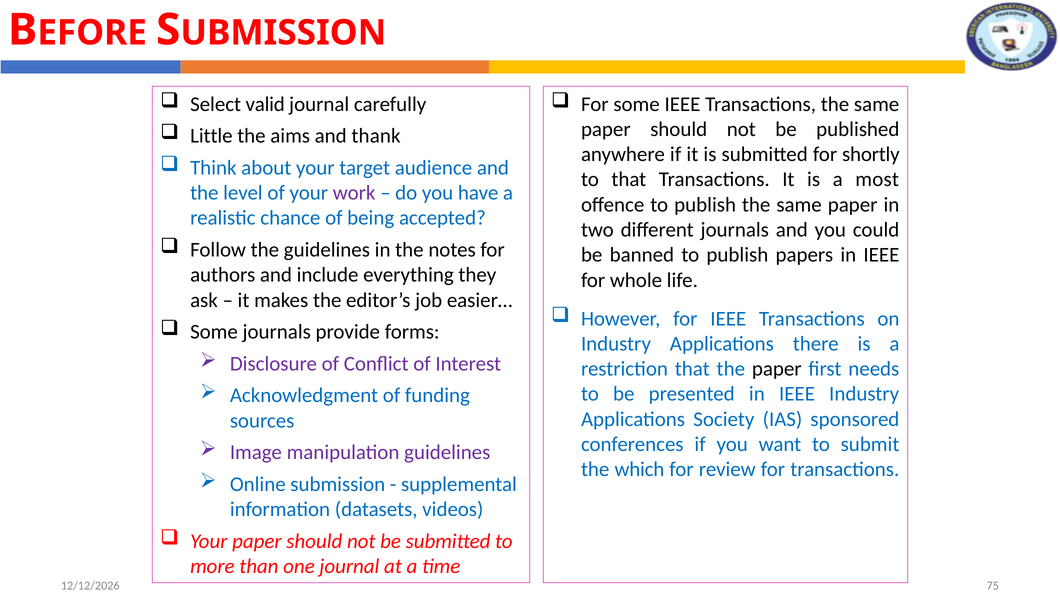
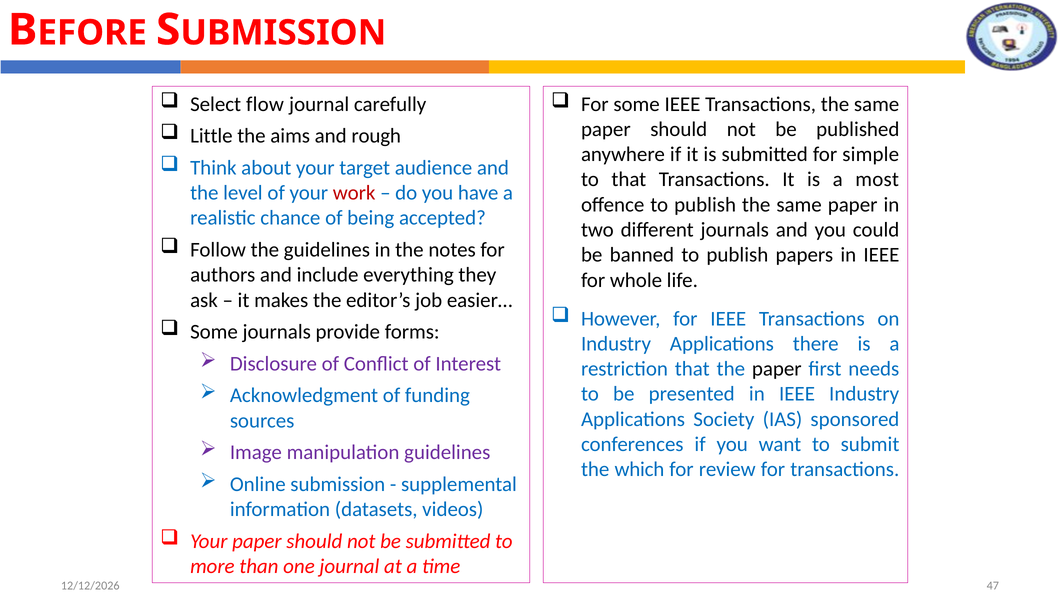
valid: valid -> flow
thank: thank -> rough
shortly: shortly -> simple
work colour: purple -> red
75: 75 -> 47
